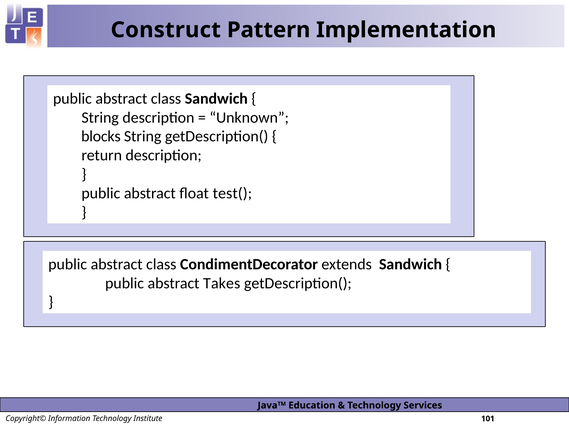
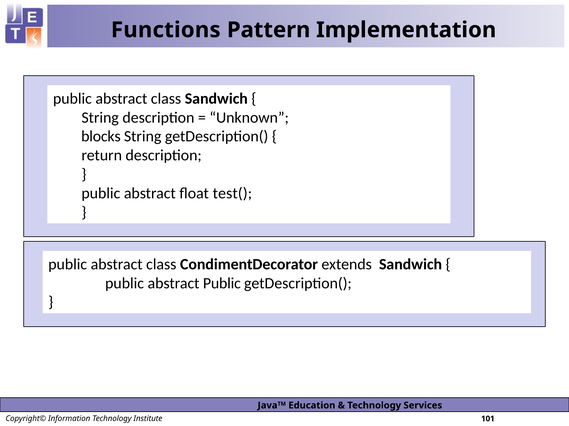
Construct: Construct -> Functions
abstract Takes: Takes -> Public
